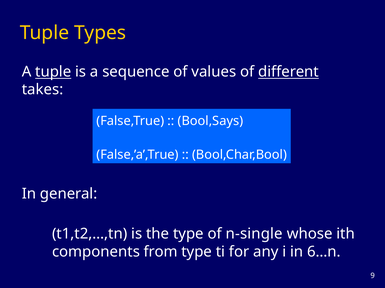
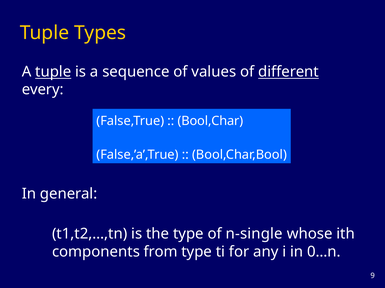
takes: takes -> every
Bool,Says: Bool,Says -> Bool,Char
6…n: 6…n -> 0…n
